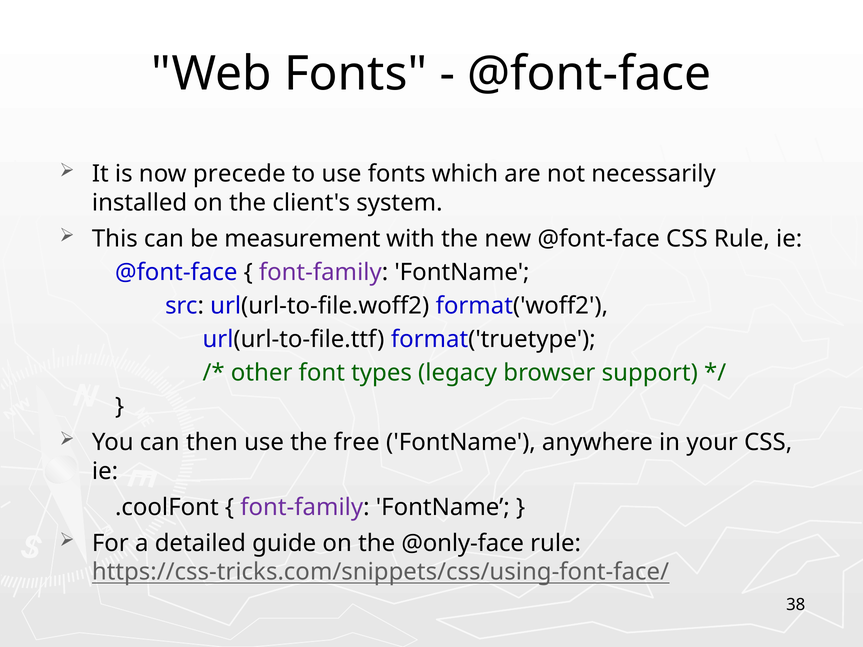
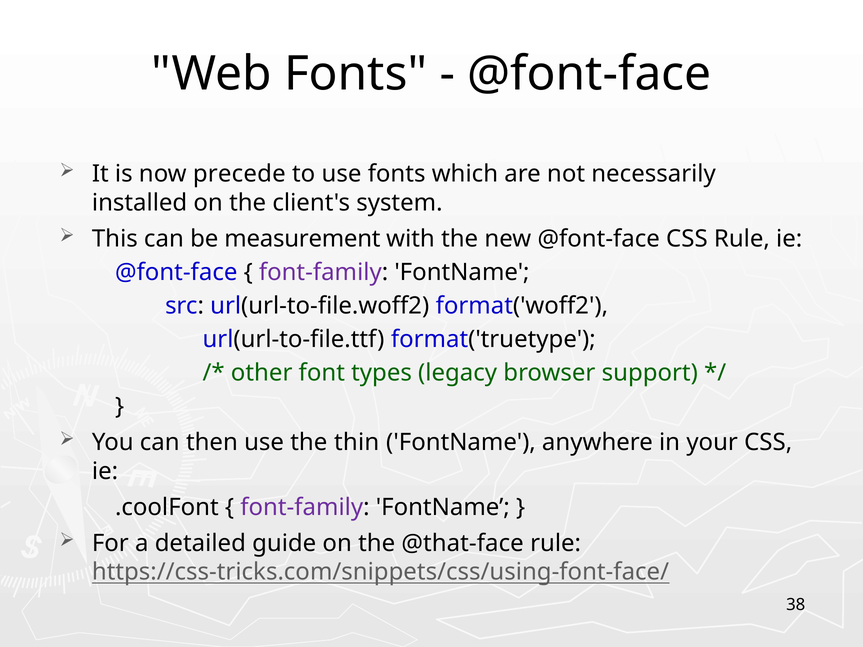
free: free -> thin
@only-face: @only-face -> @that-face
